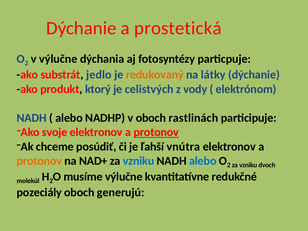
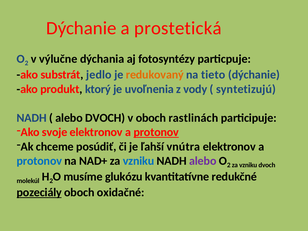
látky: látky -> tieto
celistvých: celistvých -> uvoľnenia
elektrónom: elektrónom -> syntetizujú
alebo NADHP: NADHP -> DVOCH
protonov at (39, 161) colour: orange -> blue
alebo at (203, 161) colour: blue -> purple
musíme výlučne: výlučne -> glukózu
pozeciály underline: none -> present
generujú: generujú -> oxidačné
